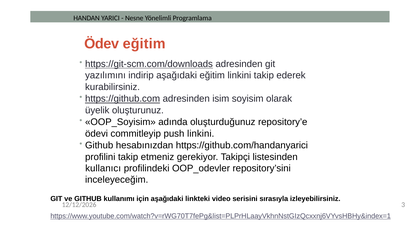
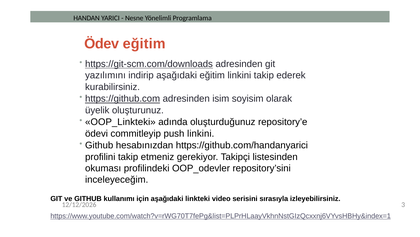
OOP_Soyisim: OOP_Soyisim -> OOP_Linkteki
kullanıcı: kullanıcı -> okuması
